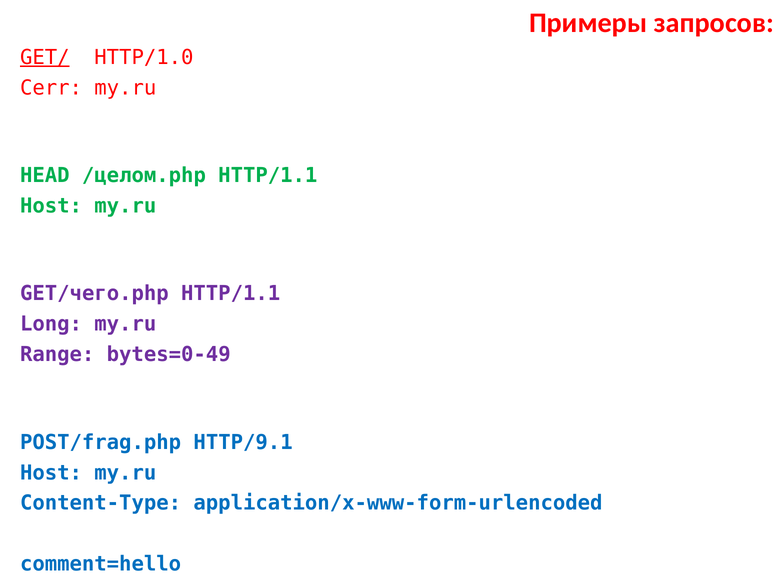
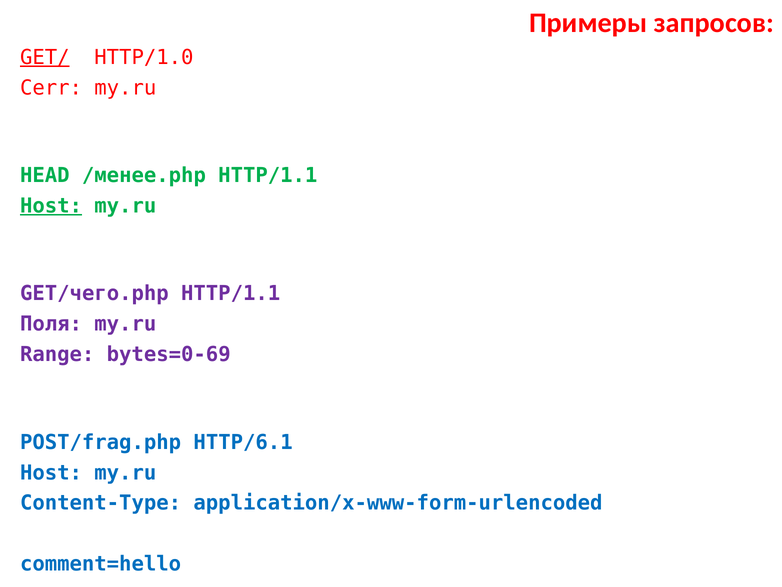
/целом.php: /целом.php -> /менее.php
Host at (51, 206) underline: none -> present
Long: Long -> Поля
bytes=0-49: bytes=0-49 -> bytes=0-69
HTTP/9.1: HTTP/9.1 -> HTTP/6.1
